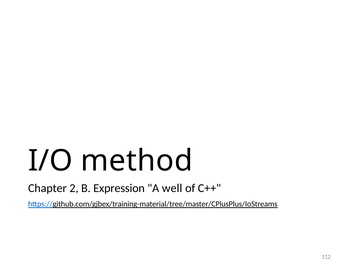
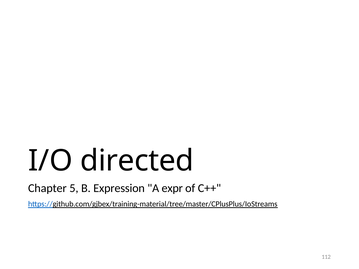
method: method -> directed
2: 2 -> 5
well: well -> expr
